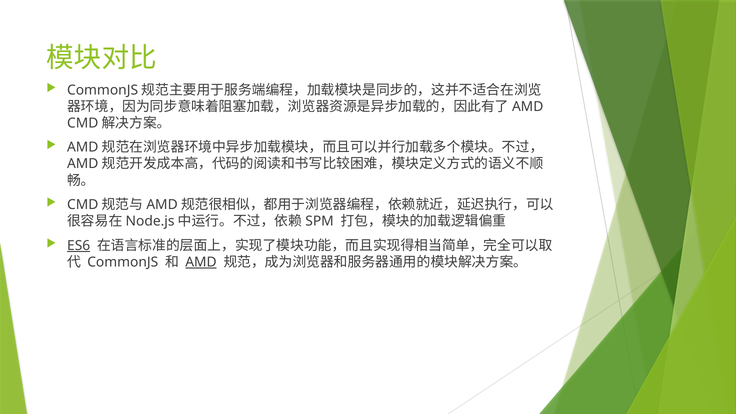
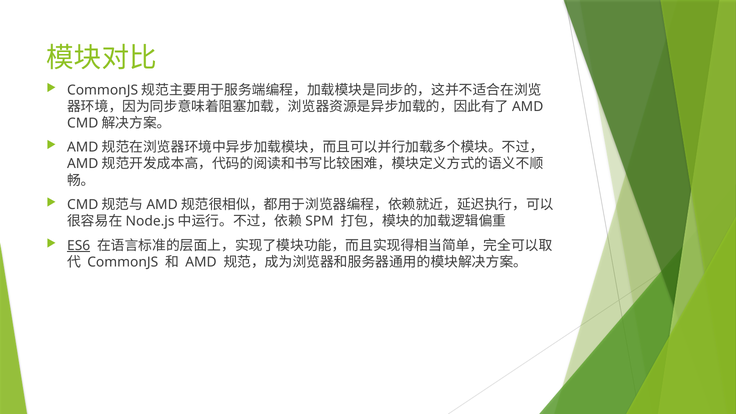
AMD underline: present -> none
